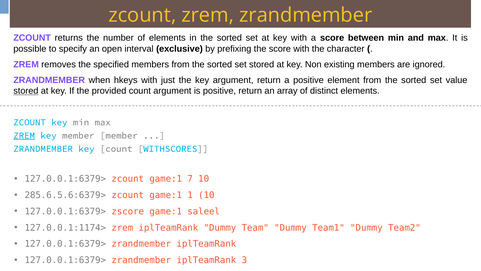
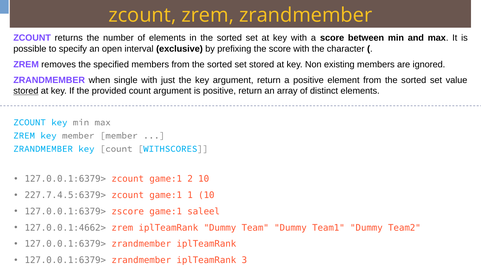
hkeys: hkeys -> single
ZREM at (24, 135) underline: present -> none
7: 7 -> 2
285.6.5.6:6379>: 285.6.5.6:6379> -> 227.7.4.5:6379>
127.0.0.1:1174>: 127.0.0.1:1174> -> 127.0.0.1:4662>
